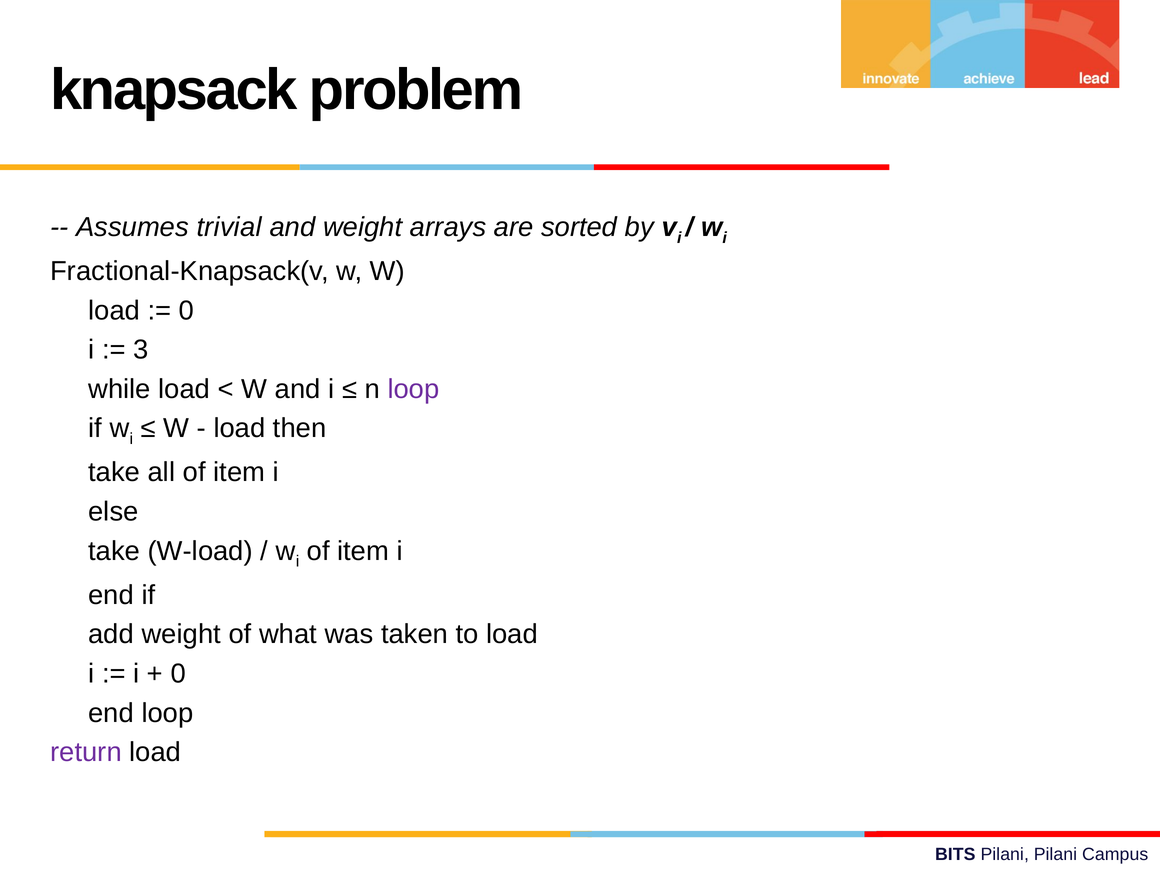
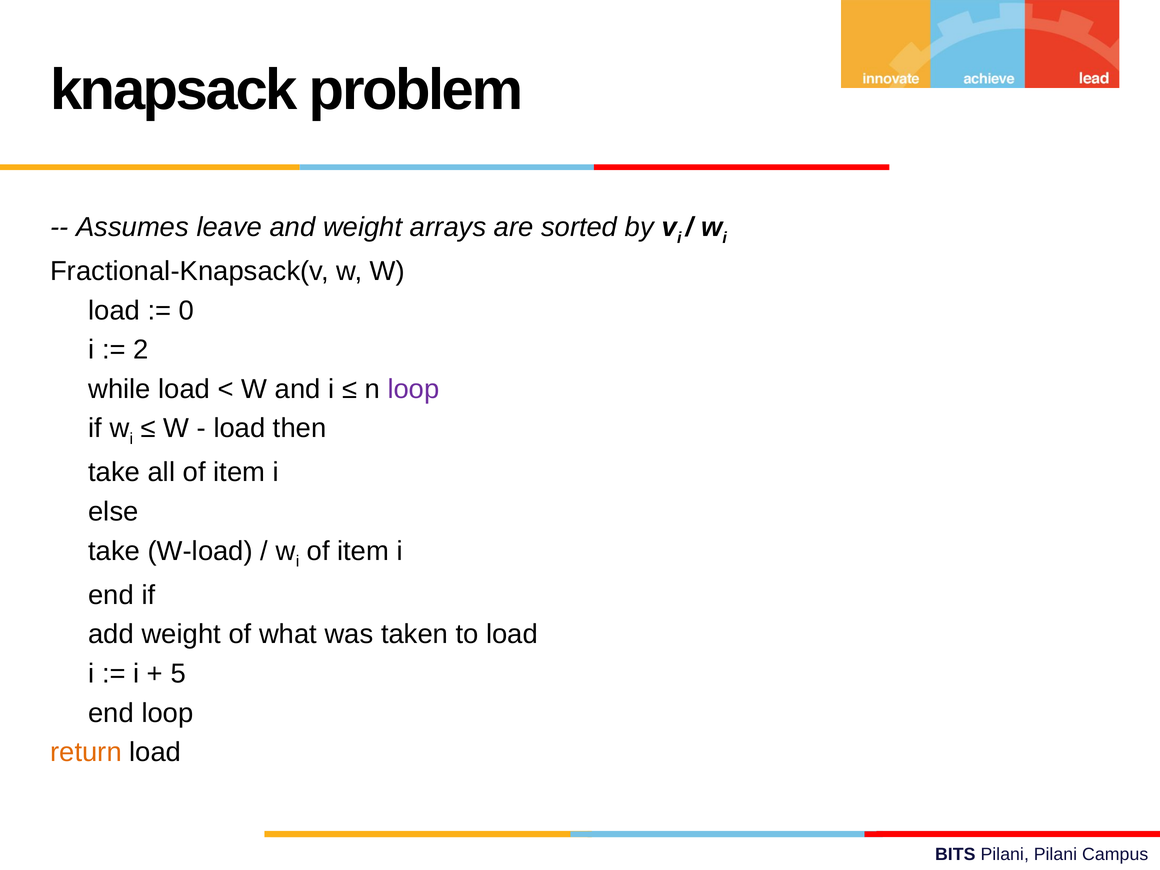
trivial: trivial -> leave
3: 3 -> 2
0 at (178, 674): 0 -> 5
return colour: purple -> orange
